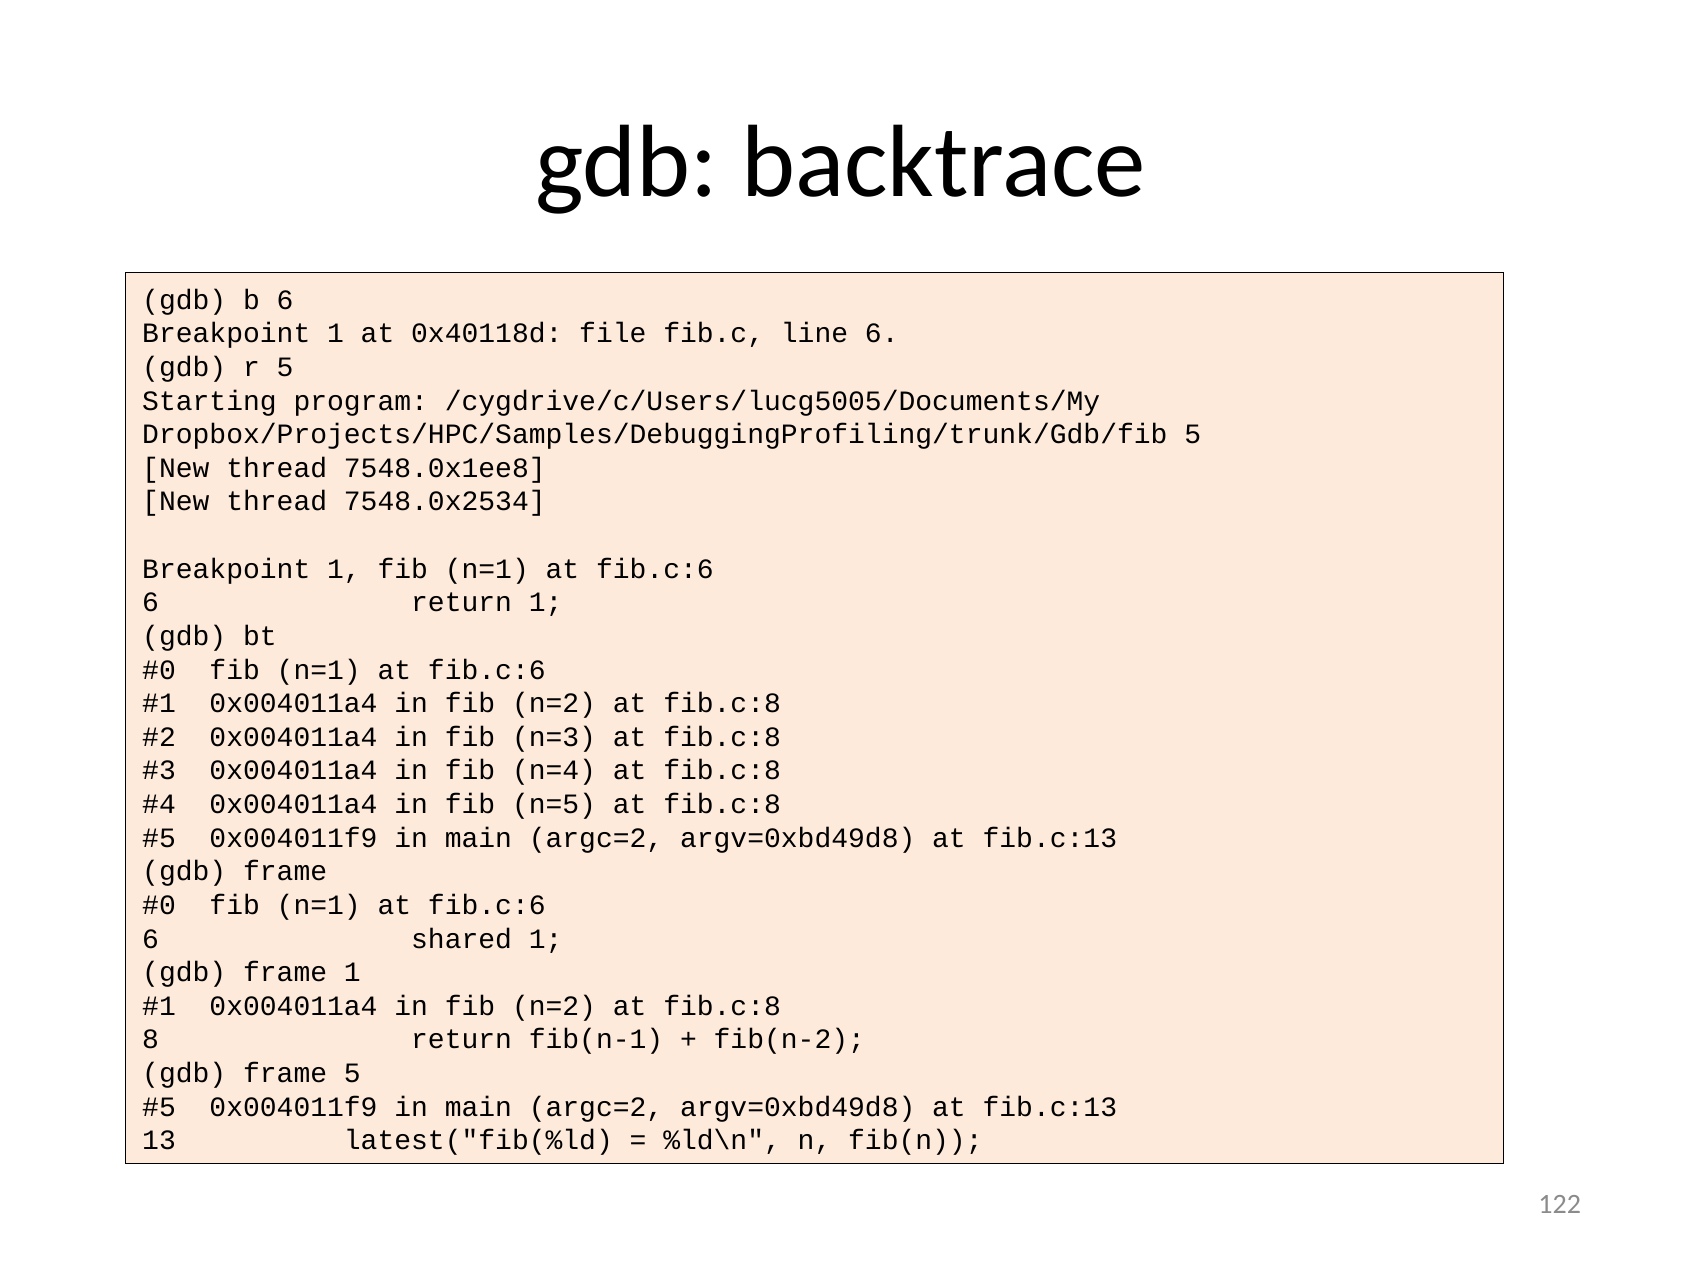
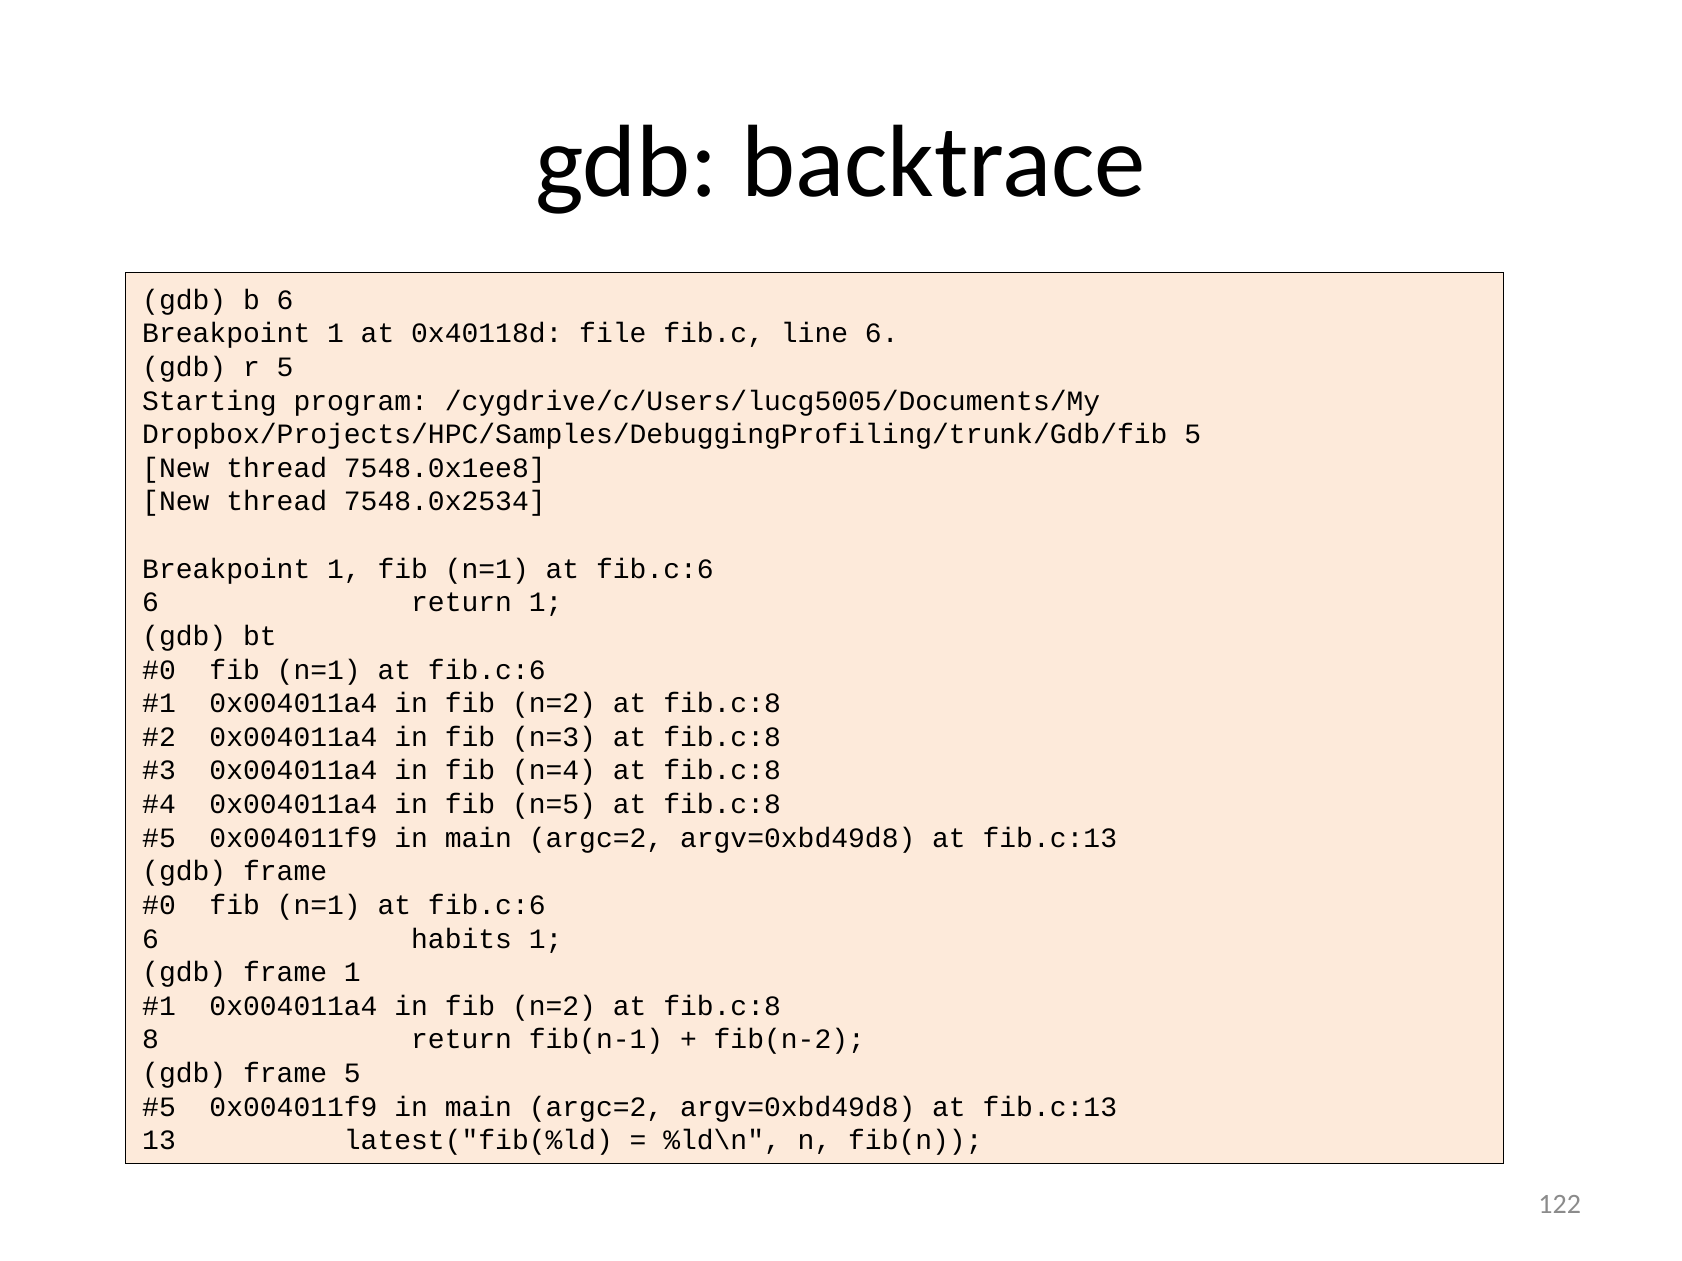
shared: shared -> habits
